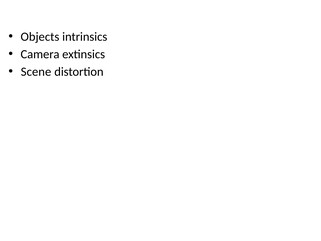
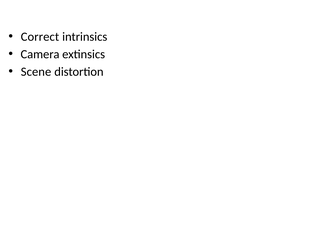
Objects: Objects -> Correct
